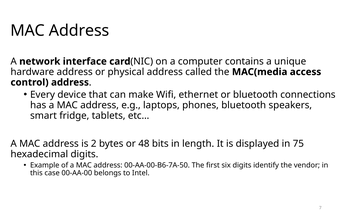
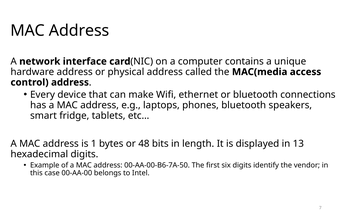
2: 2 -> 1
75: 75 -> 13
